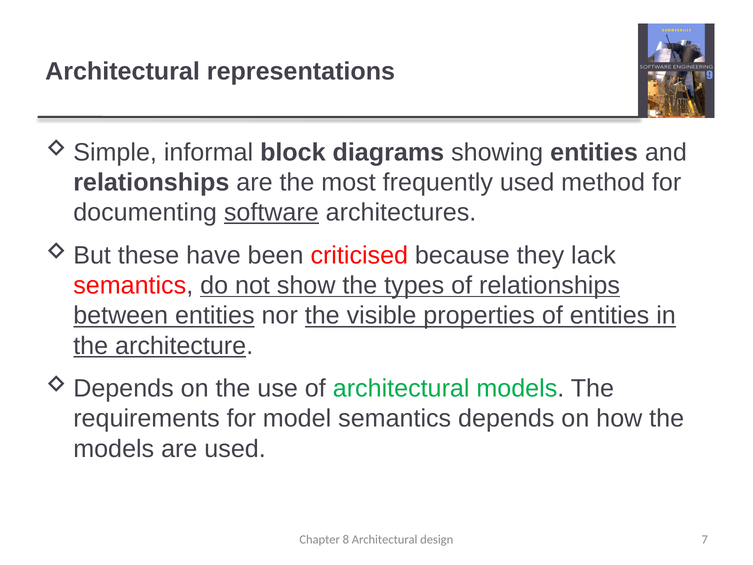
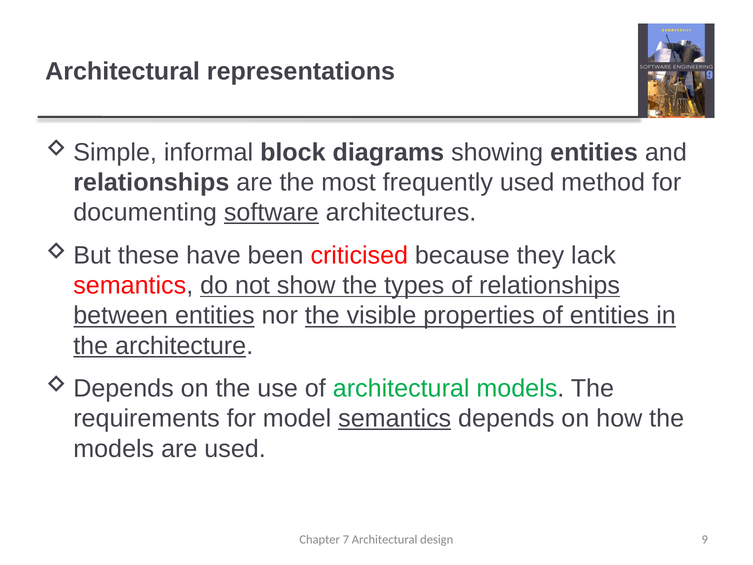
semantics at (395, 418) underline: none -> present
8: 8 -> 7
7: 7 -> 9
